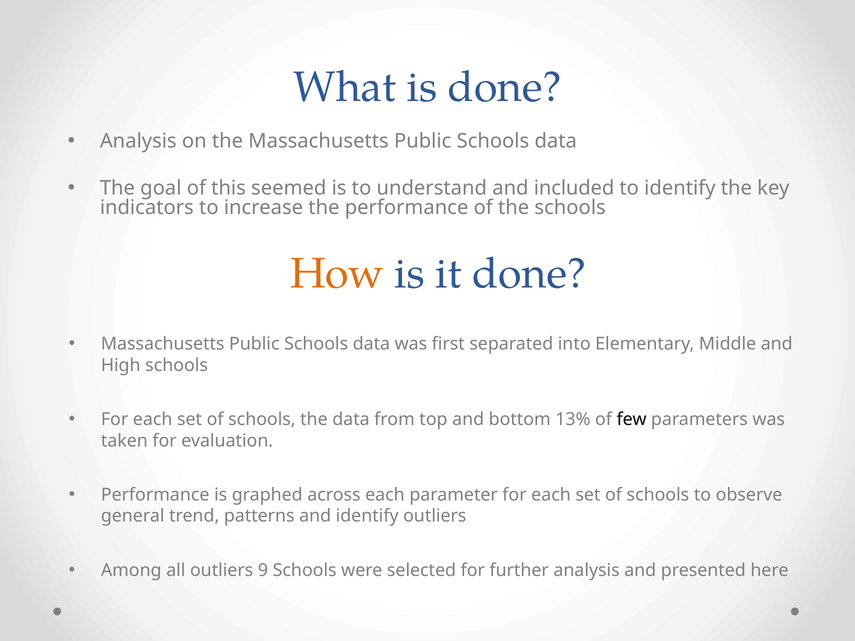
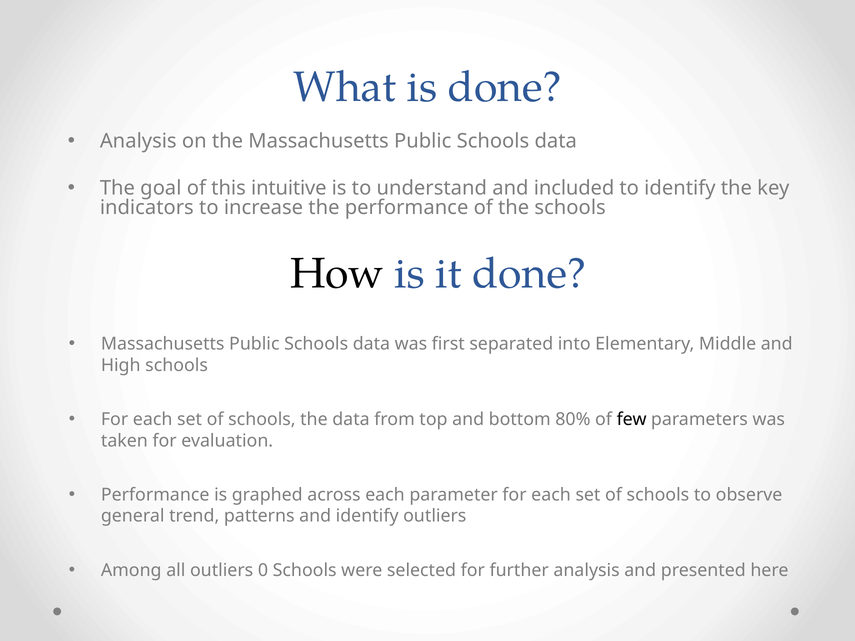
seemed: seemed -> intuitive
How colour: orange -> black
13%: 13% -> 80%
9: 9 -> 0
